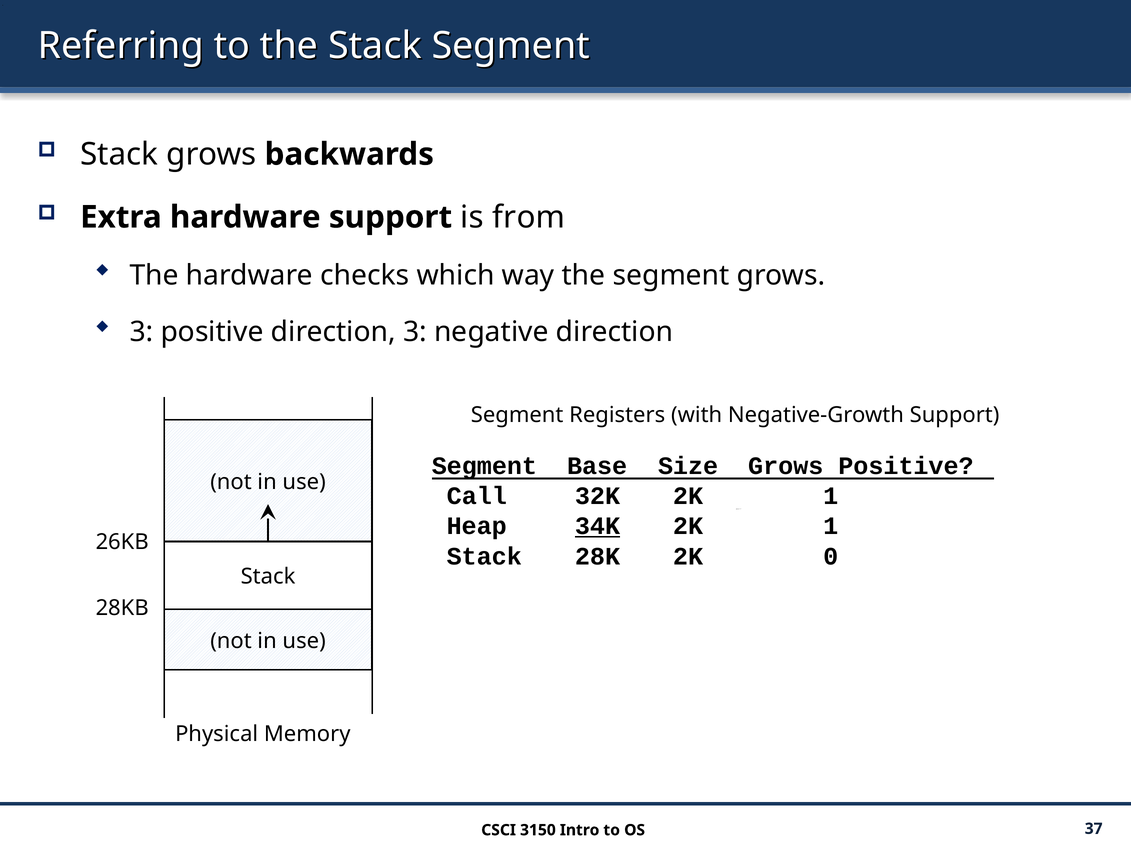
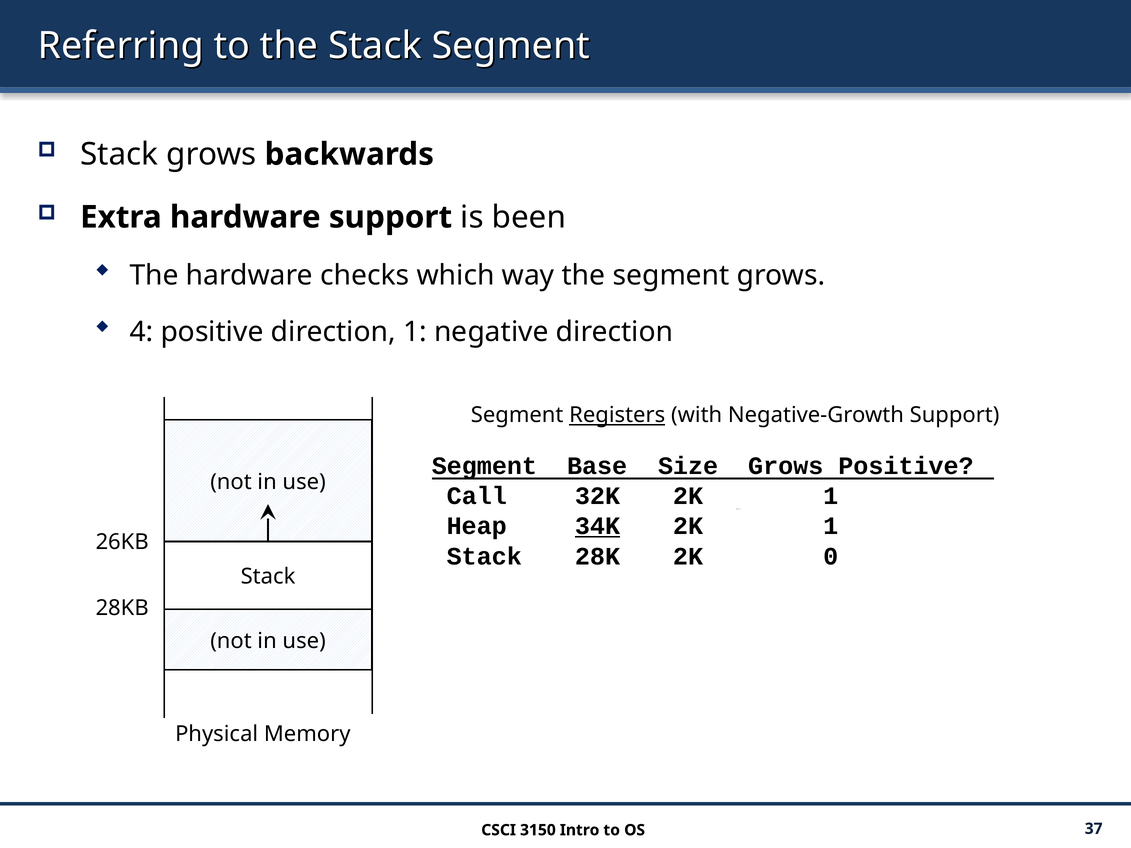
from: from -> been
3 at (141, 332): 3 -> 4
direction 3: 3 -> 1
Registers underline: none -> present
